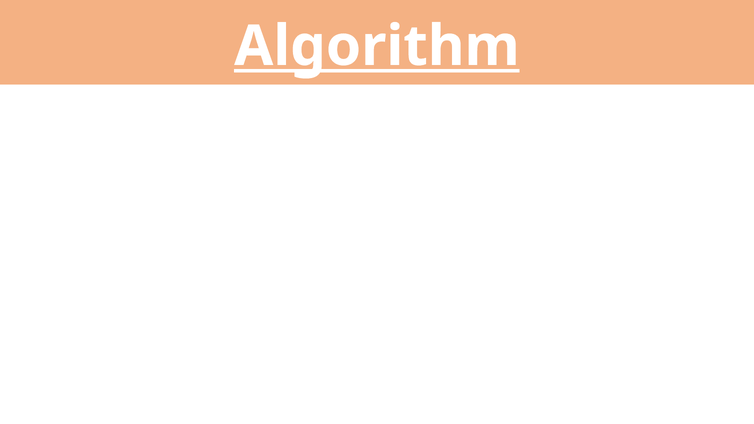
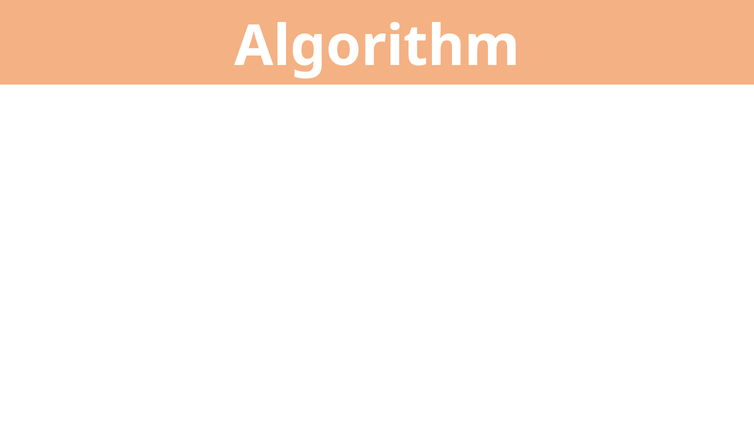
Algorithm underline: present -> none
